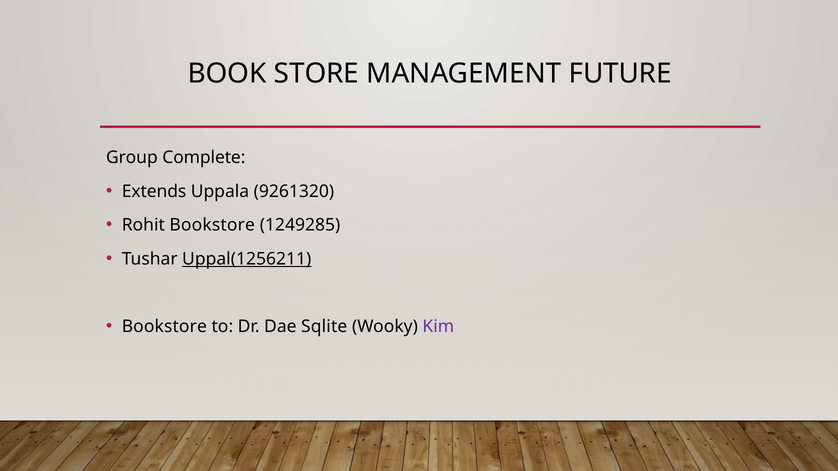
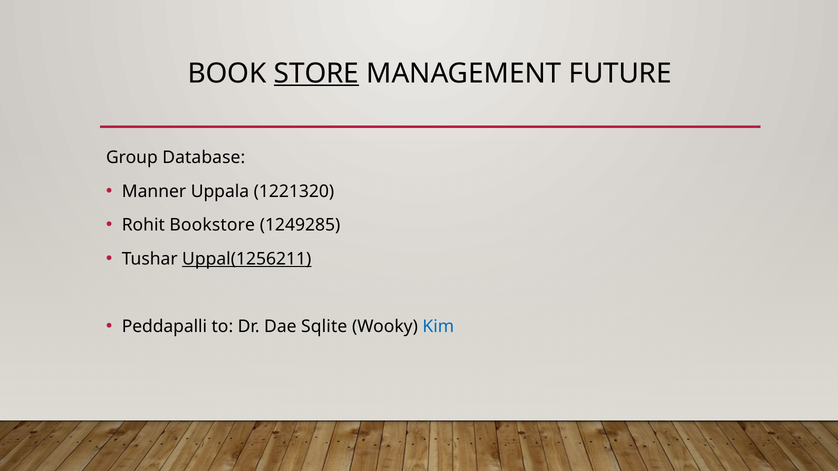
STORE underline: none -> present
Complete: Complete -> Database
Extends: Extends -> Manner
9261320: 9261320 -> 1221320
Bookstore at (164, 327): Bookstore -> Peddapalli
Kim colour: purple -> blue
